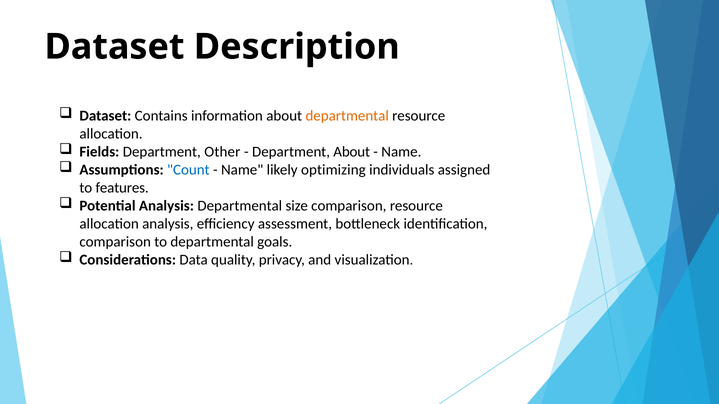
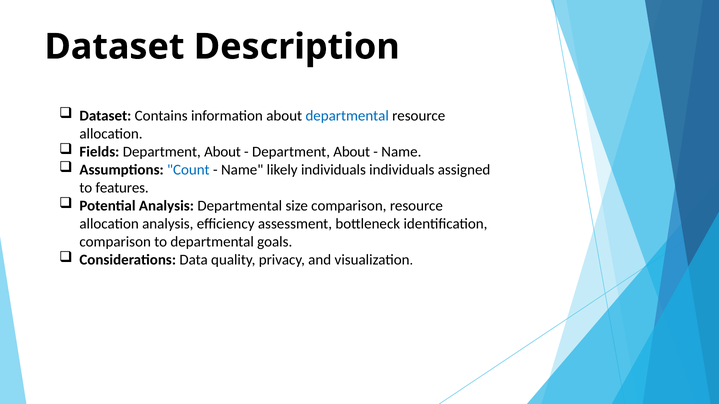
departmental at (347, 116) colour: orange -> blue
Fields Department Other: Other -> About
likely optimizing: optimizing -> individuals
